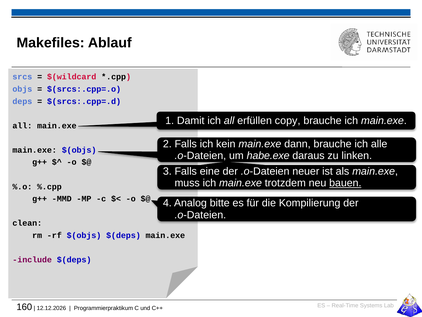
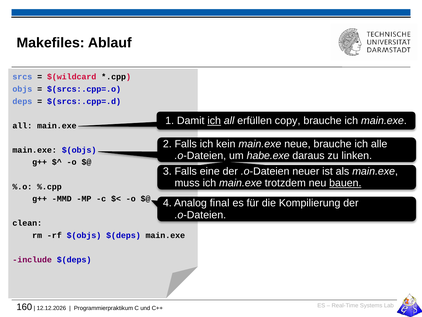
ich at (214, 120) underline: none -> present
dann: dann -> neue
bitte: bitte -> final
